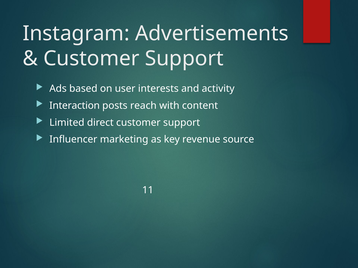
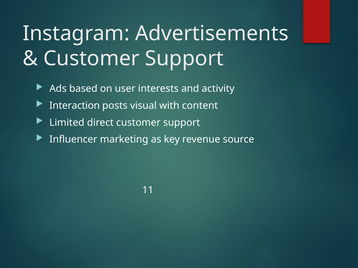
reach: reach -> visual
